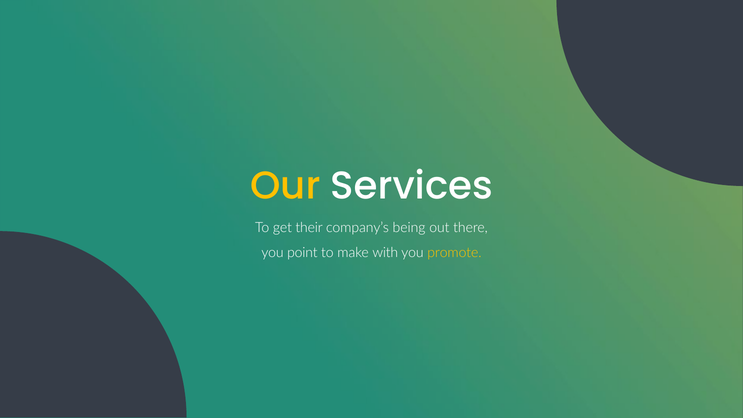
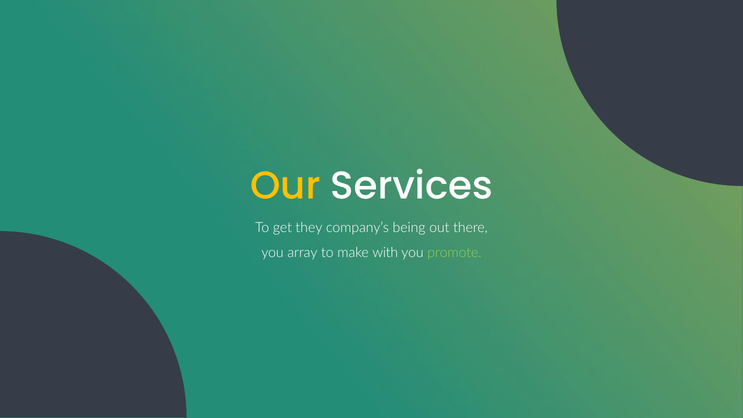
their: their -> they
point: point -> array
promote colour: yellow -> light green
